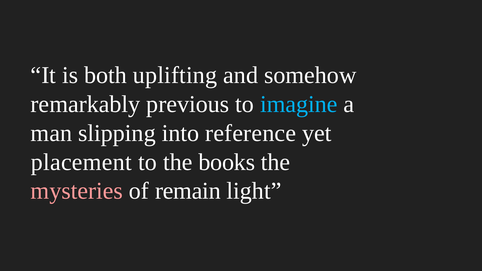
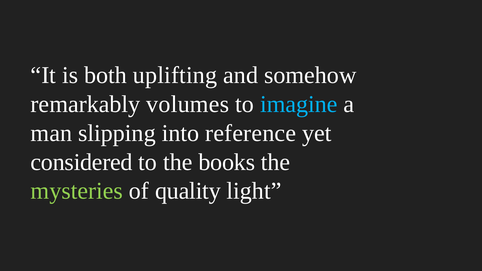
previous: previous -> volumes
placement: placement -> considered
mysteries colour: pink -> light green
remain: remain -> quality
